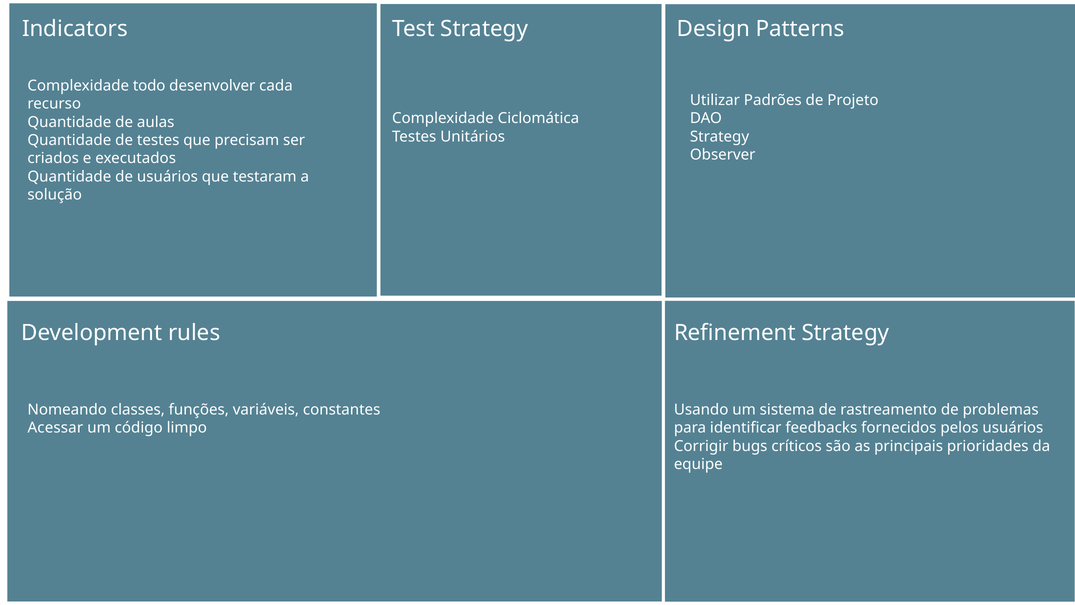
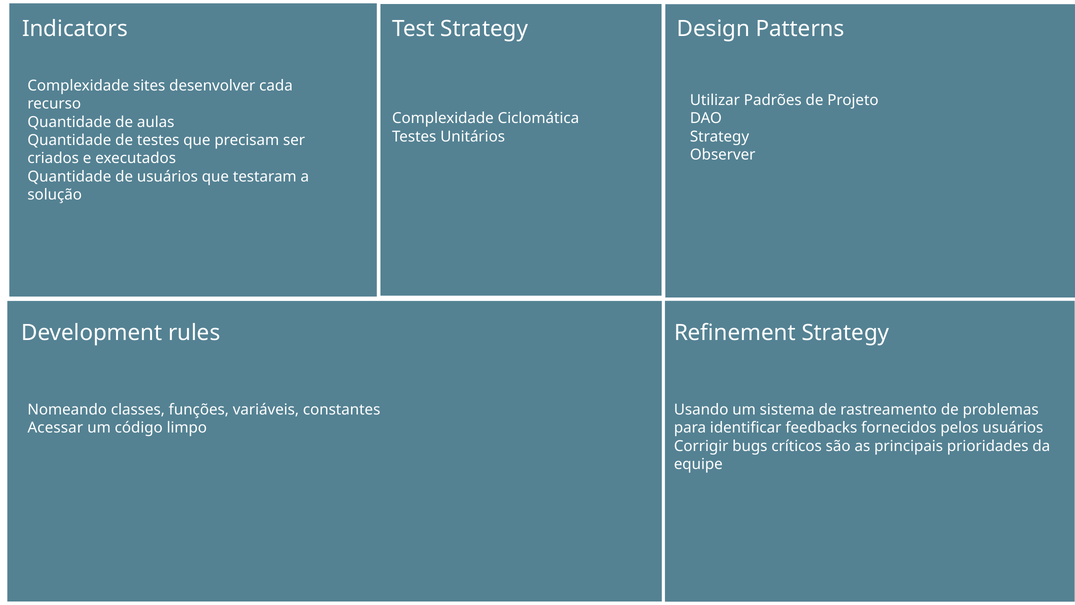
todo: todo -> sites
